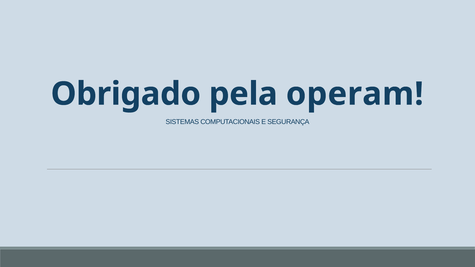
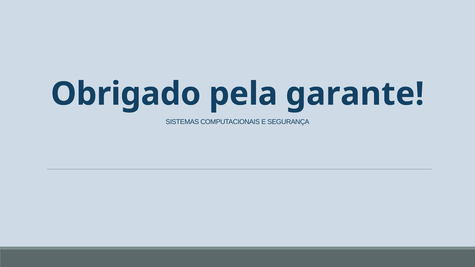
operam: operam -> garante
